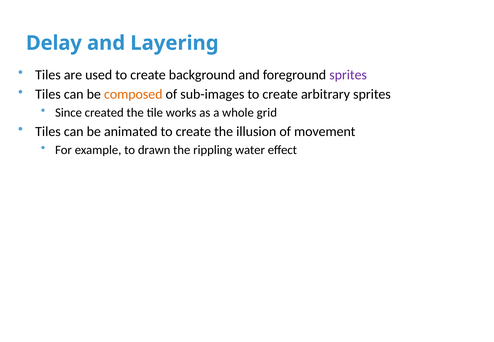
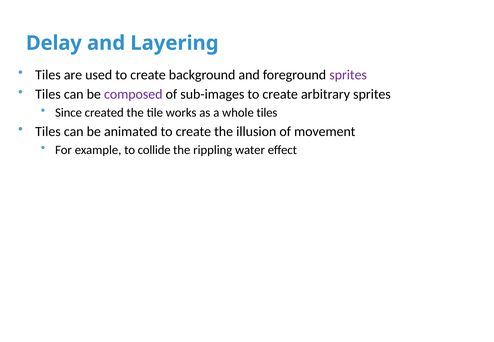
composed colour: orange -> purple
whole grid: grid -> tiles
drawn: drawn -> collide
